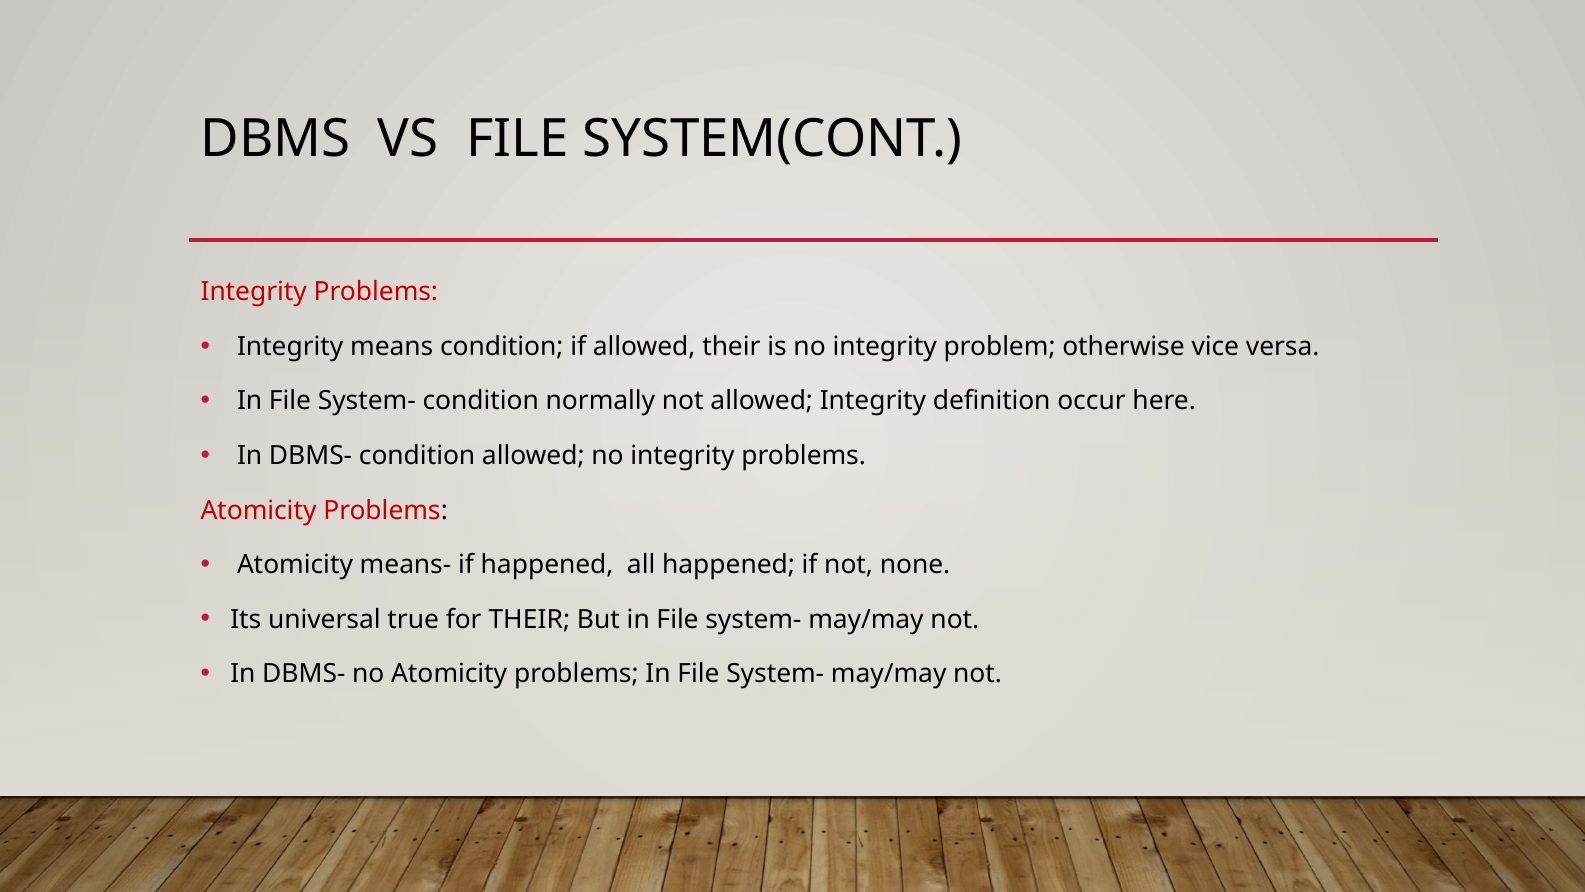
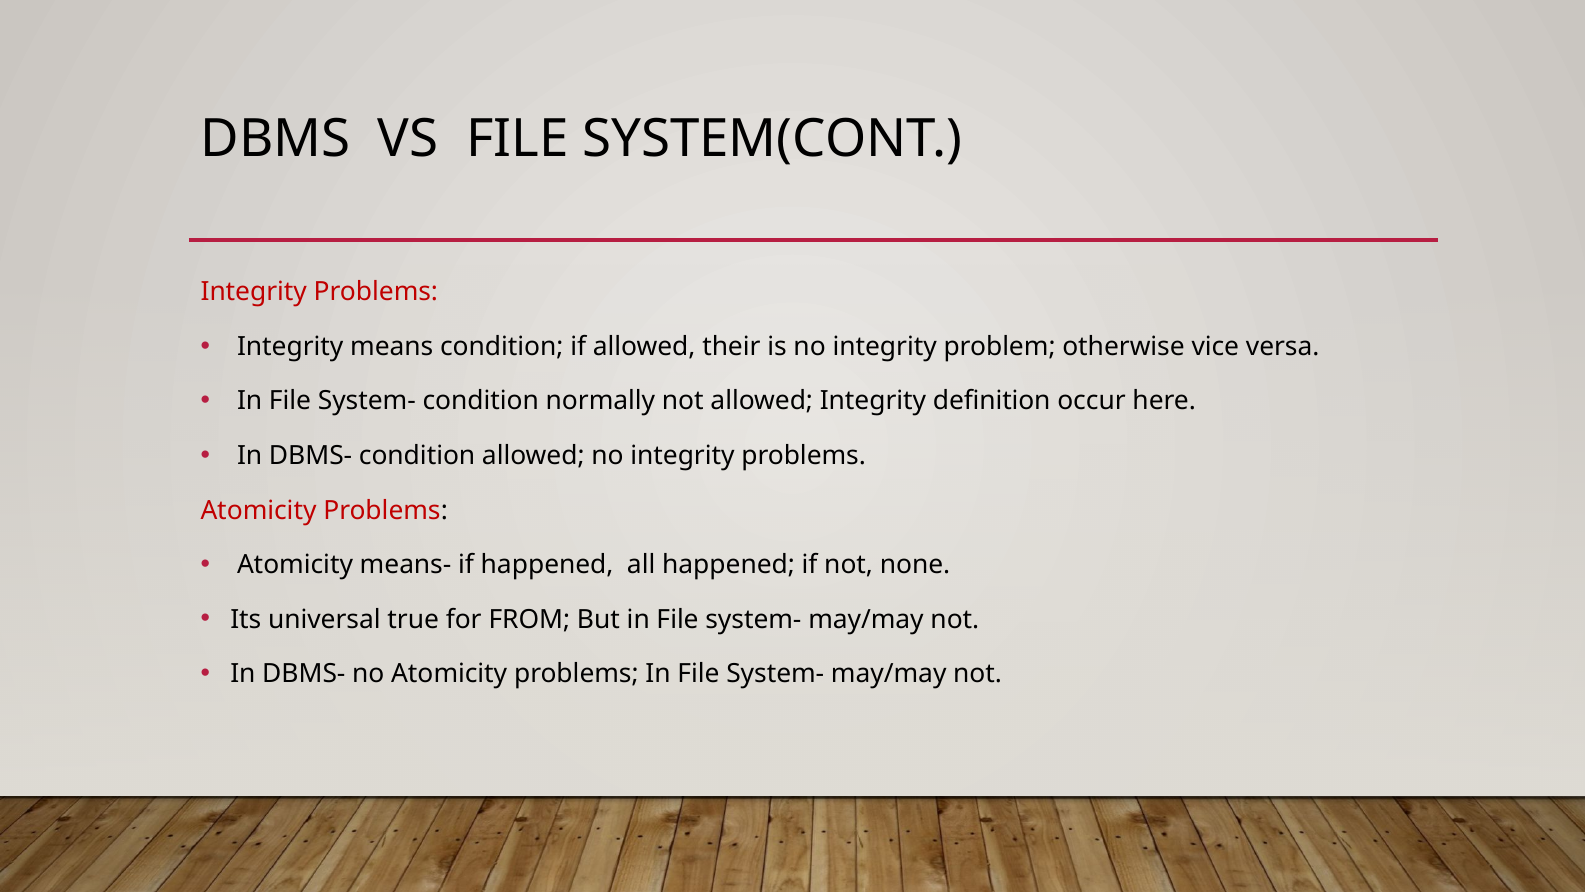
for THEIR: THEIR -> FROM
